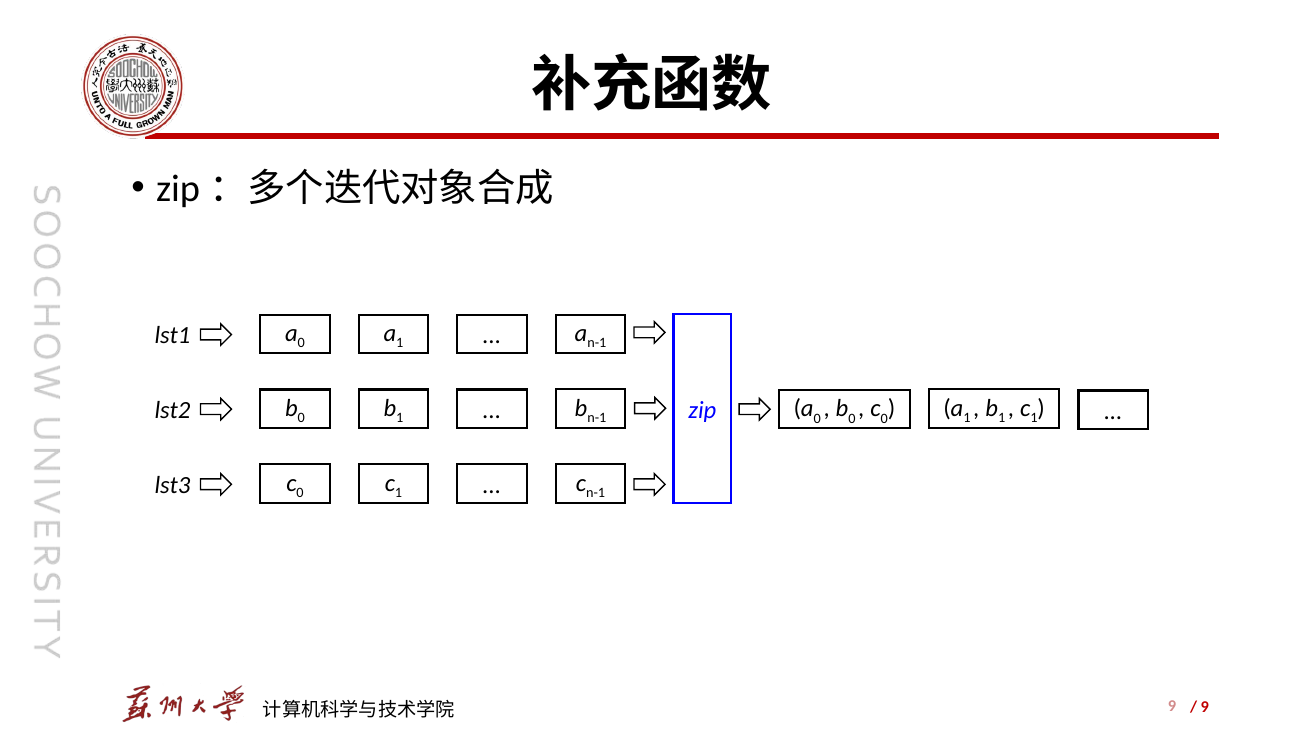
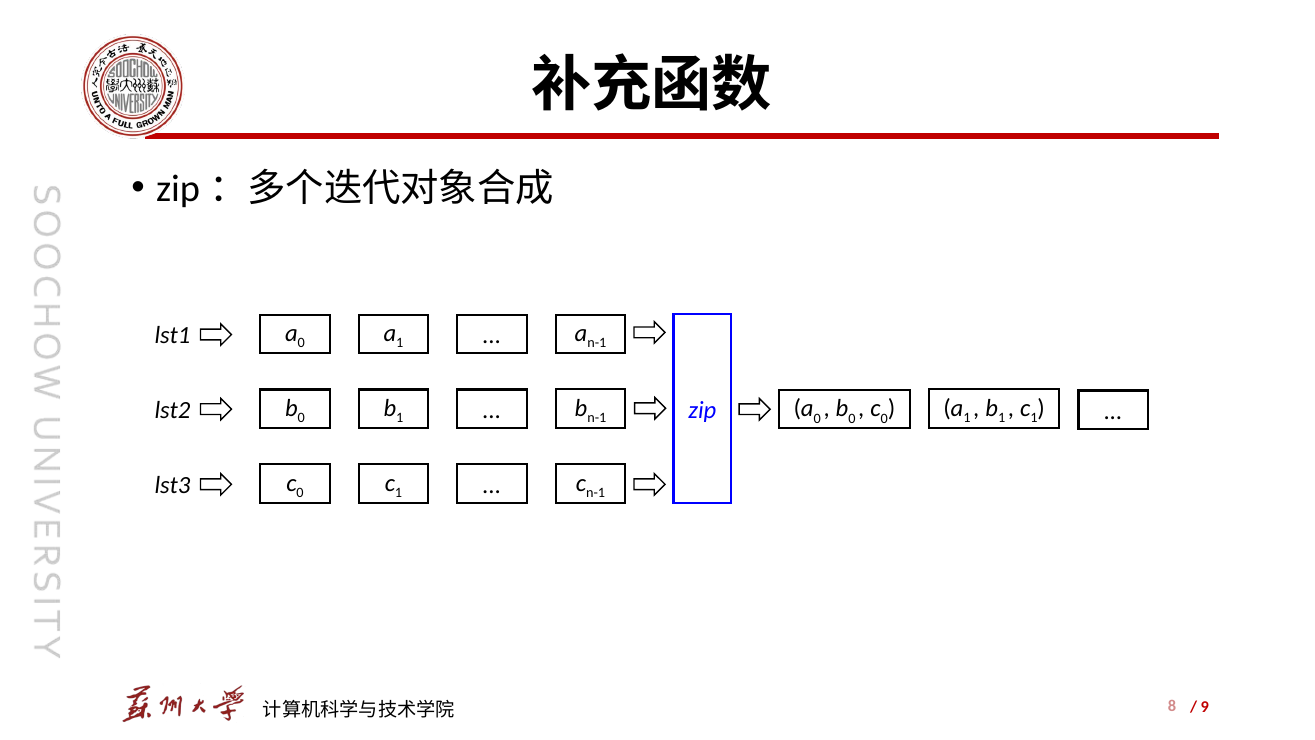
9 at (1172, 706): 9 -> 8
